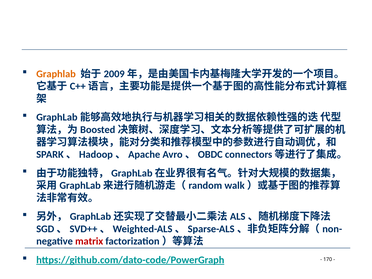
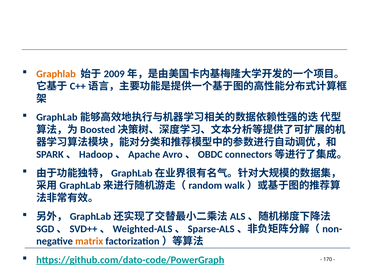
matrix colour: red -> orange
